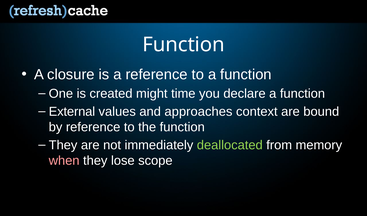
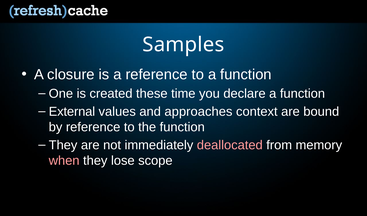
Function at (184, 45): Function -> Samples
might: might -> these
deallocated colour: light green -> pink
